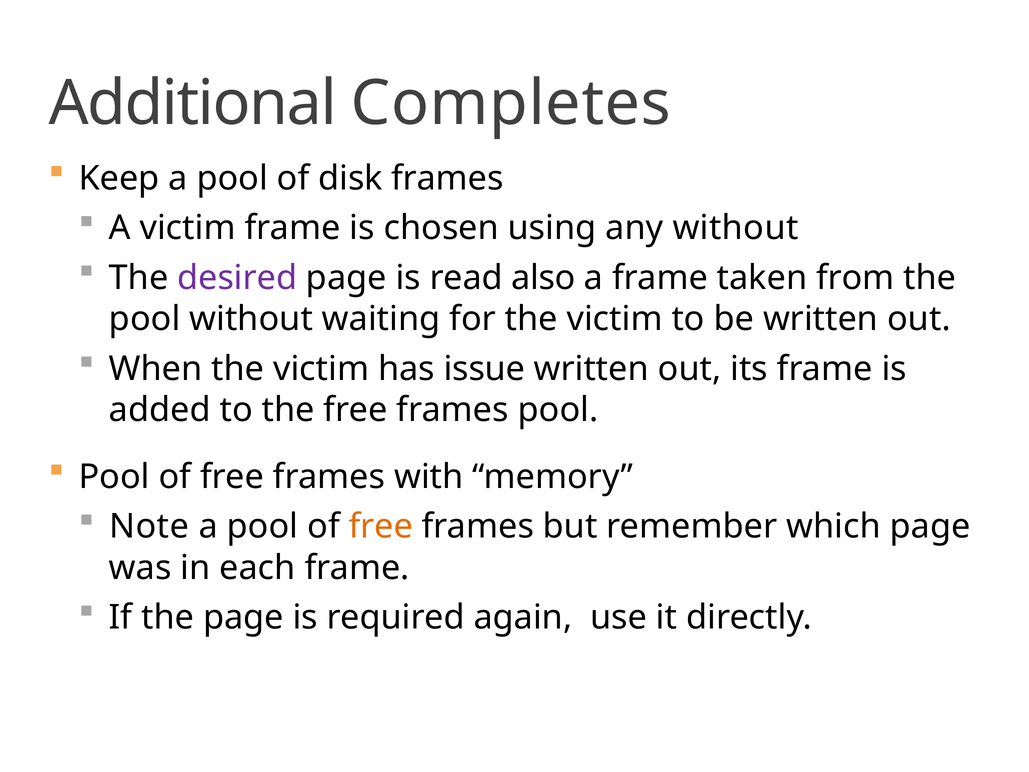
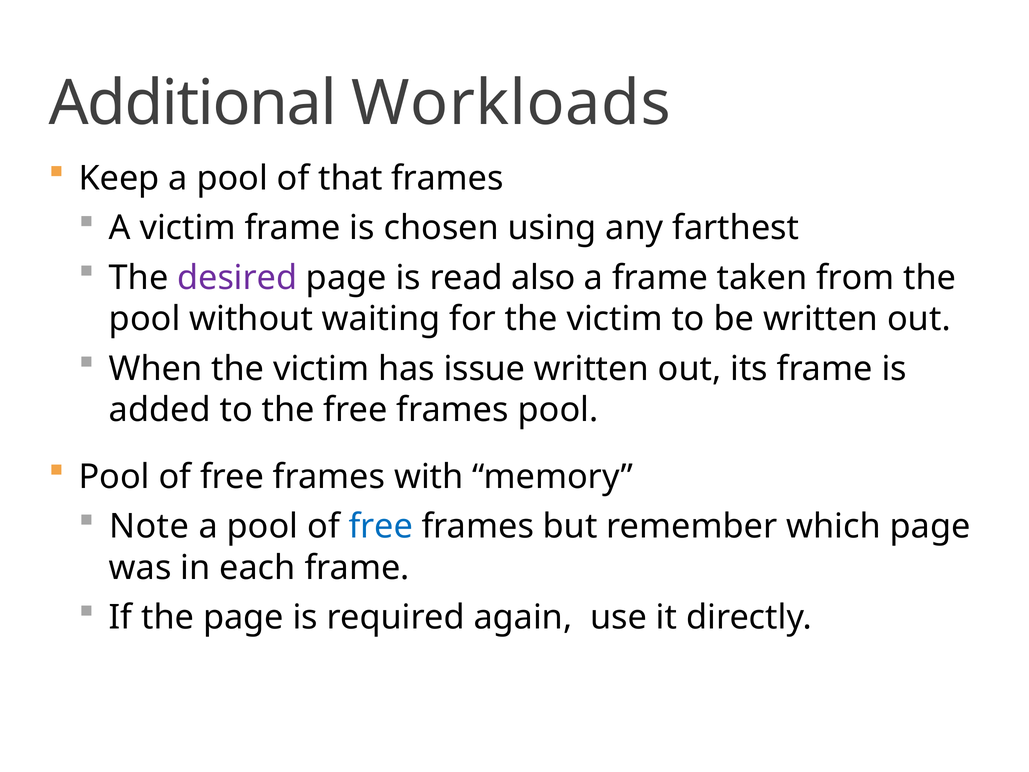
Completes: Completes -> Workloads
disk: disk -> that
any without: without -> farthest
free at (381, 526) colour: orange -> blue
